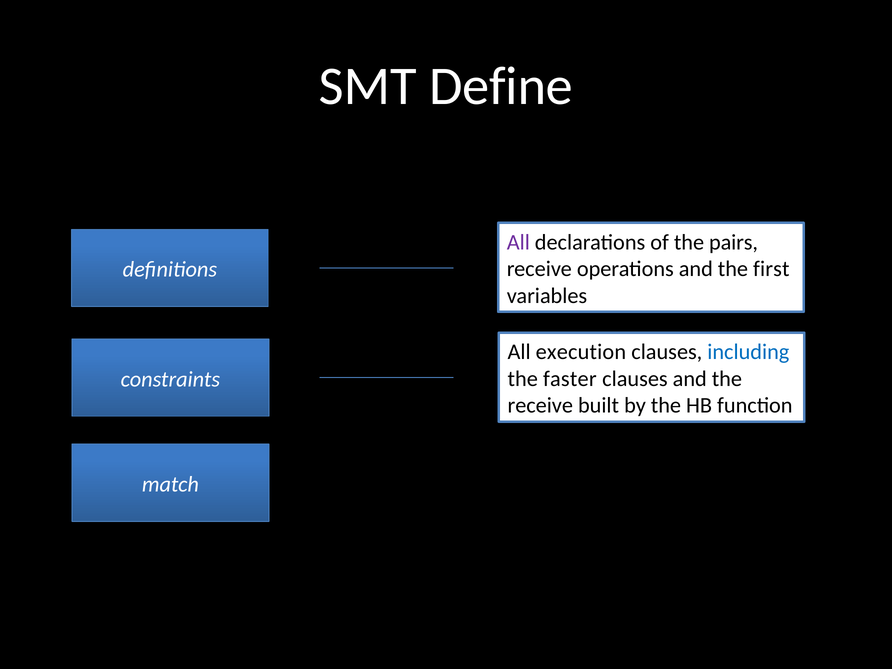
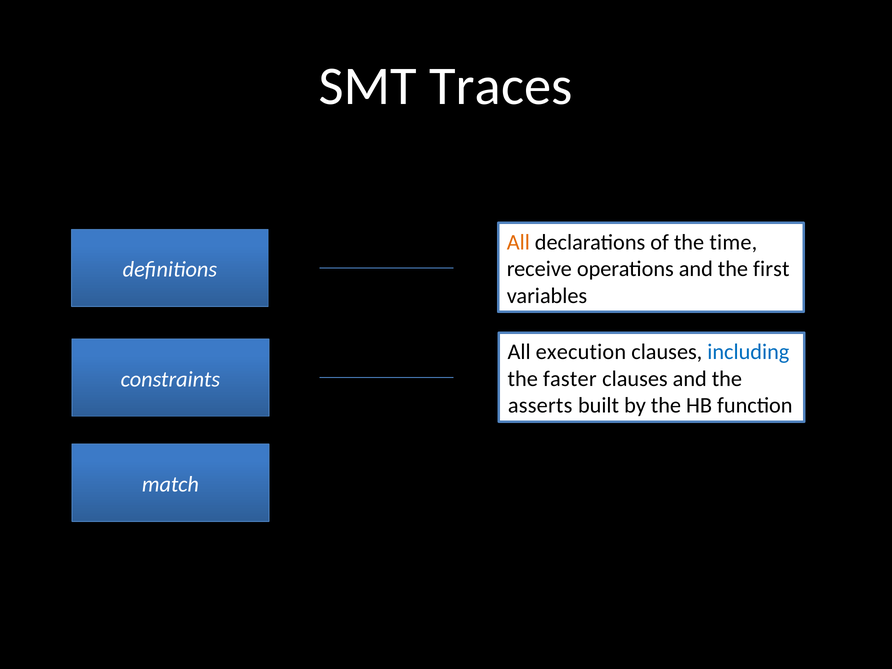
Define: Define -> Traces
All at (518, 242) colour: purple -> orange
pairs: pairs -> time
receive at (540, 405): receive -> asserts
